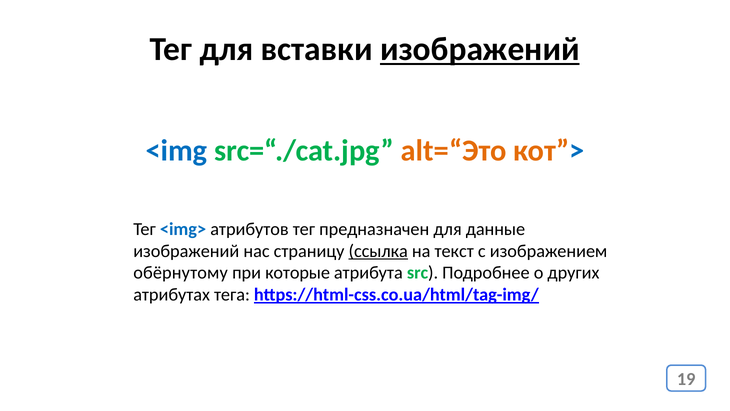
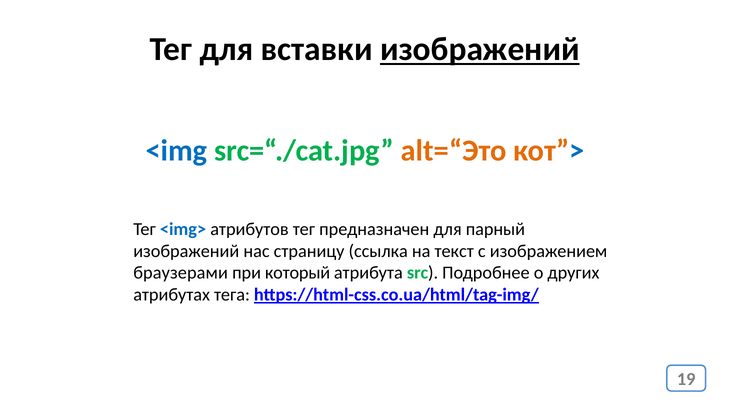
данные: данные -> парный
ссылка underline: present -> none
обёрнутому: обёрнутому -> браузерами
которые: которые -> который
